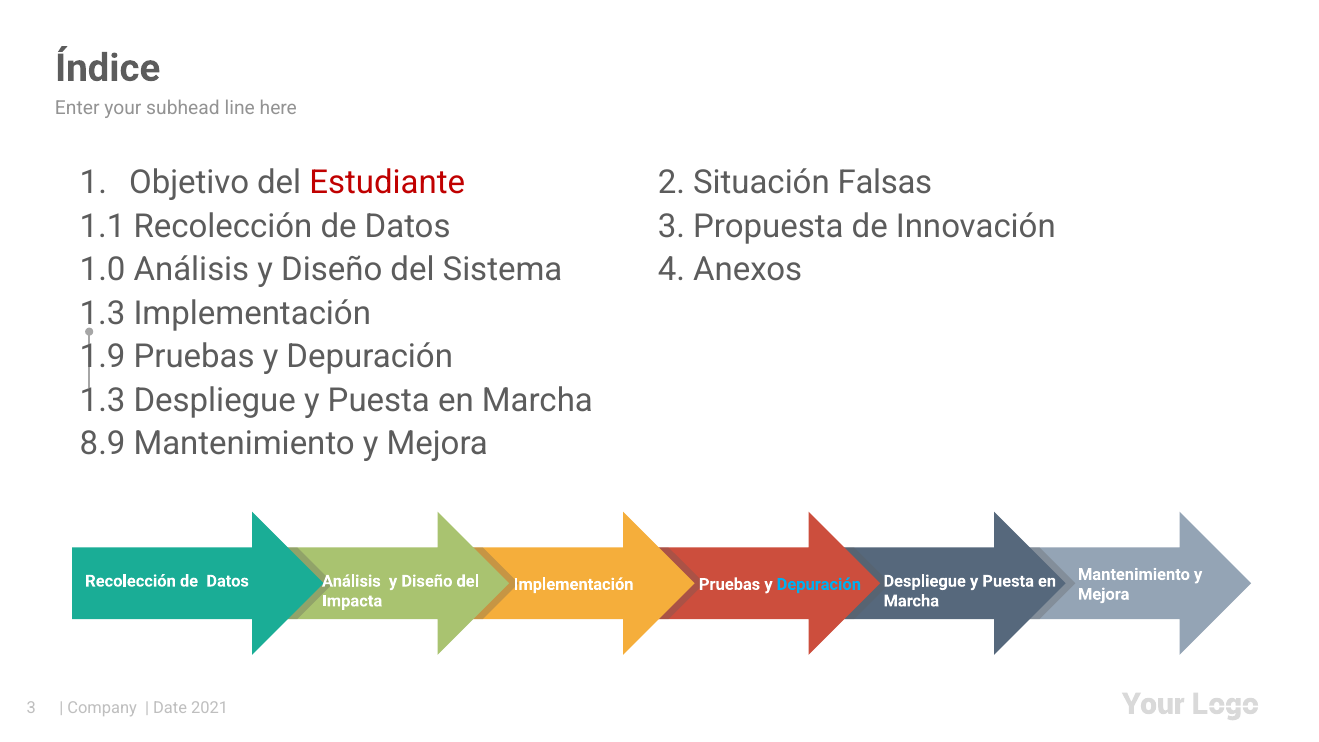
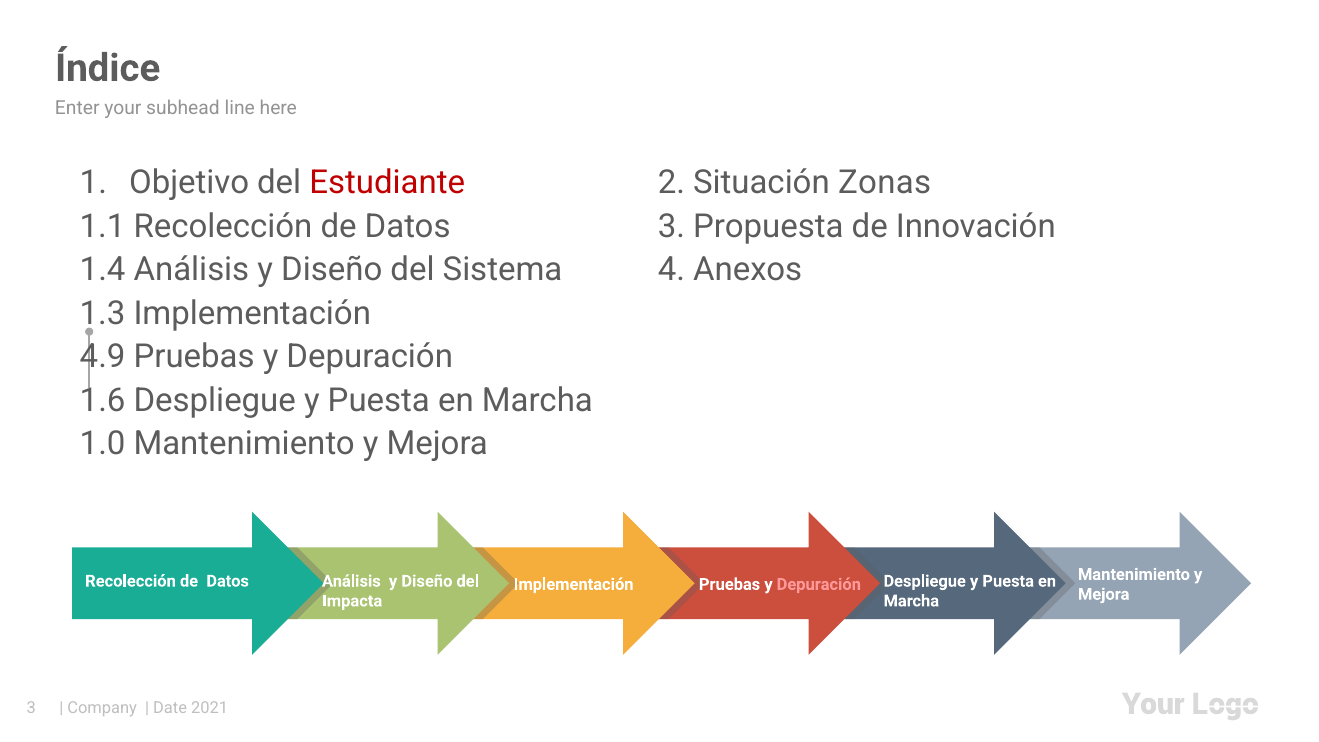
Falsas: Falsas -> Zonas
1.0: 1.0 -> 1.4
1.9: 1.9 -> 4.9
1.3 at (103, 400): 1.3 -> 1.6
8.9: 8.9 -> 1.0
Depuración at (819, 584) colour: light blue -> pink
